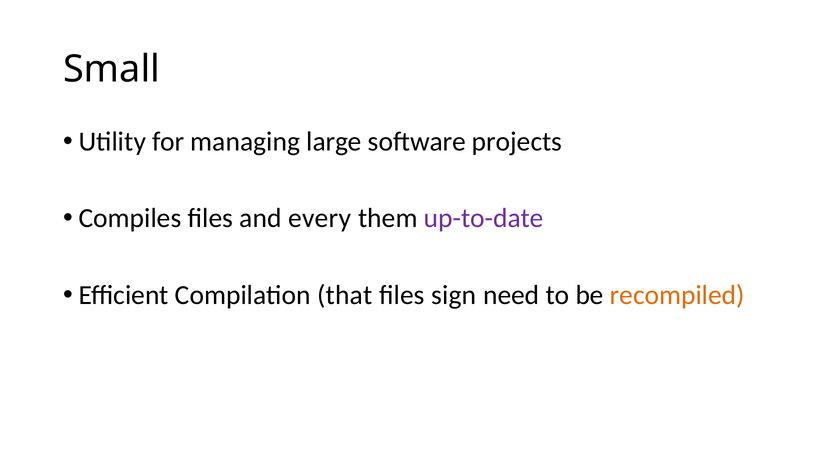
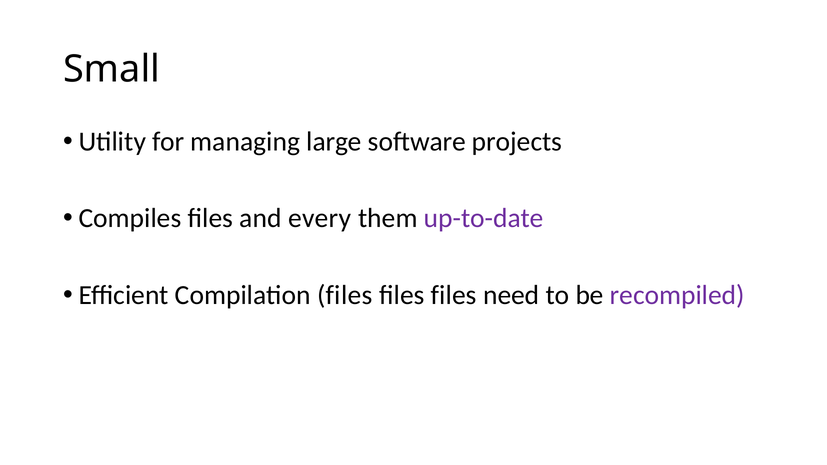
Compilation that: that -> files
sign at (454, 295): sign -> files
recompiled colour: orange -> purple
